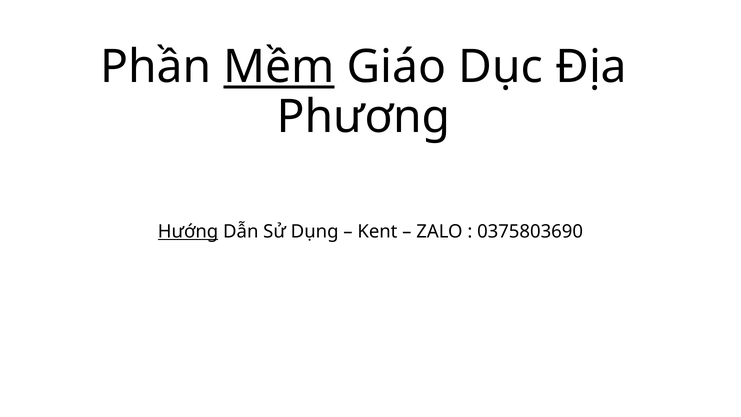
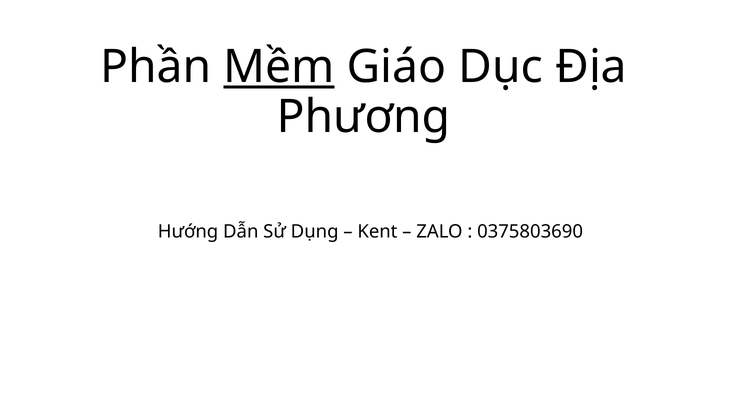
Hướng underline: present -> none
